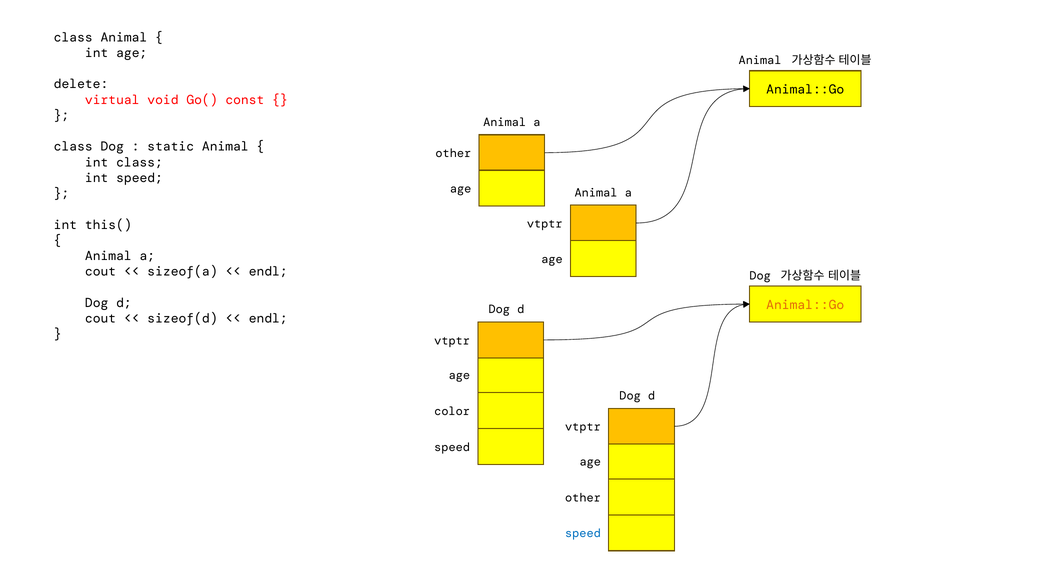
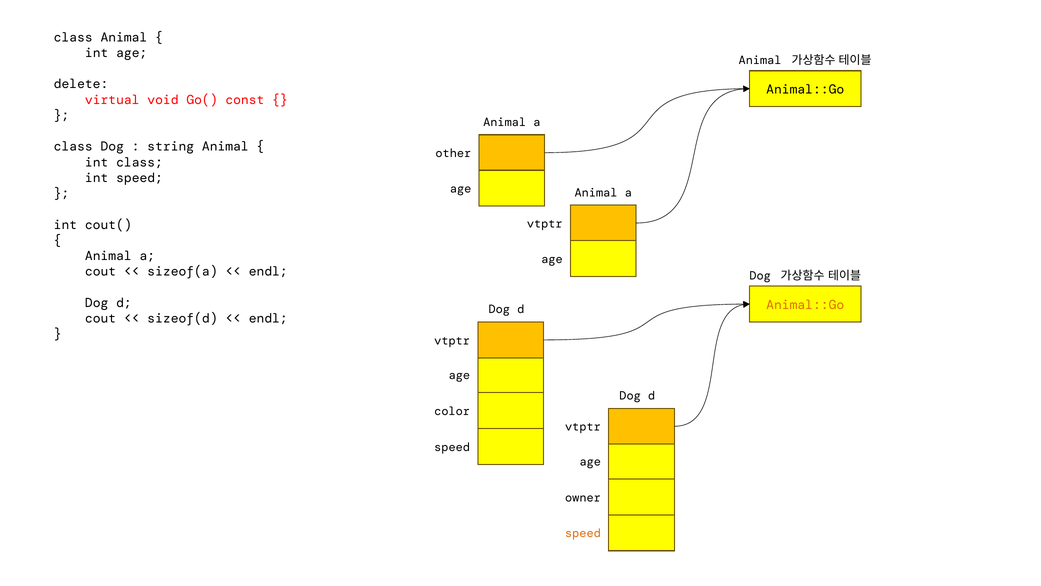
static: static -> string
this(: this( -> cout(
other at (583, 497): other -> owner
speed at (583, 533) colour: blue -> orange
